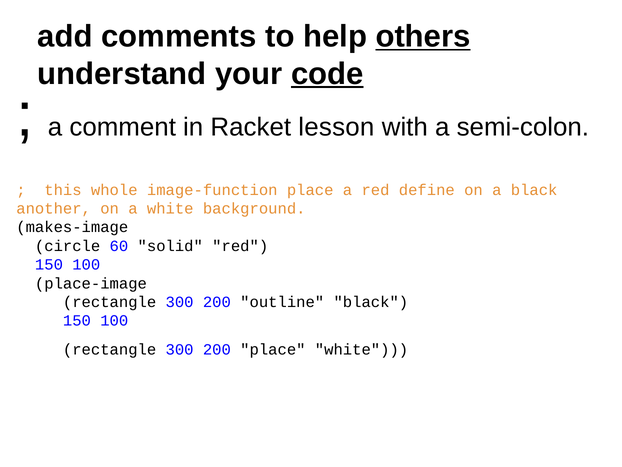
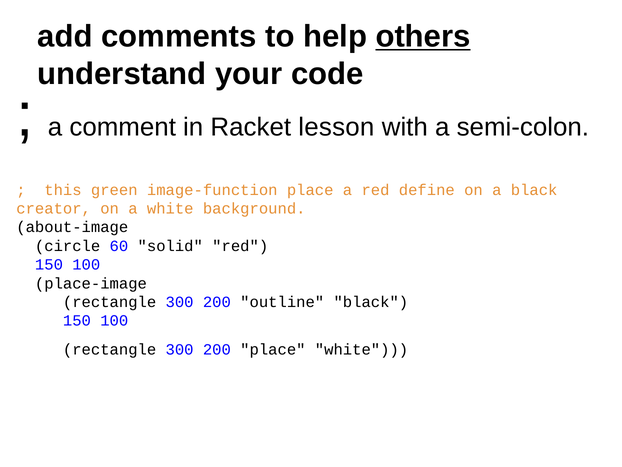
code underline: present -> none
whole: whole -> green
another: another -> creator
makes-image: makes-image -> about-image
